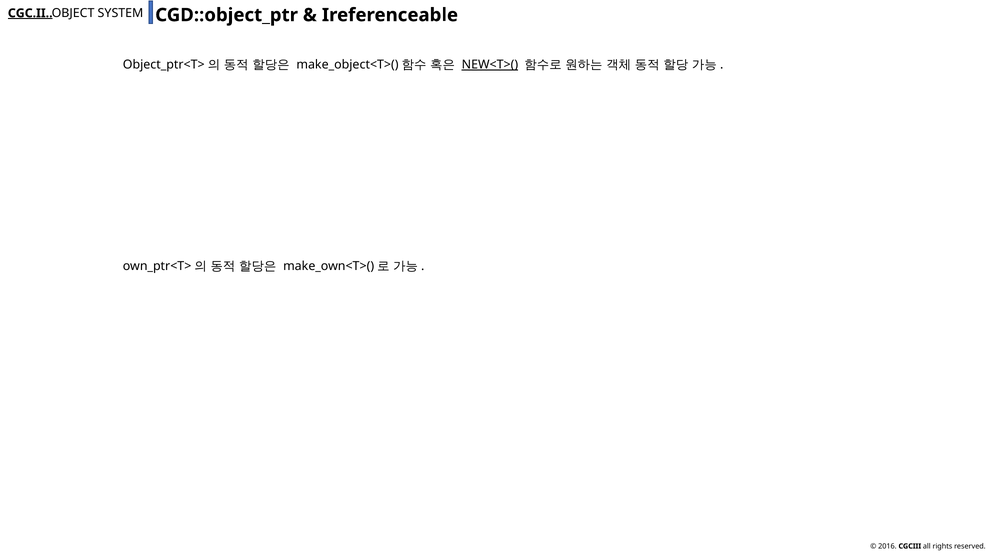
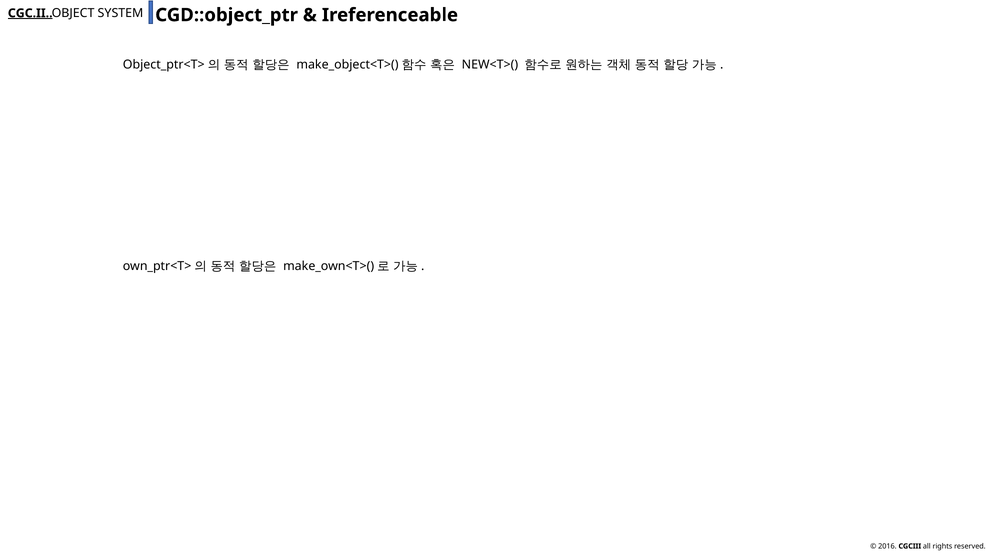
NEW<T>( underline: present -> none
